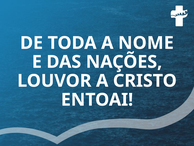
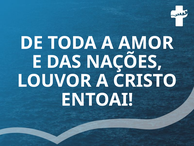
NOME: NOME -> AMOR
